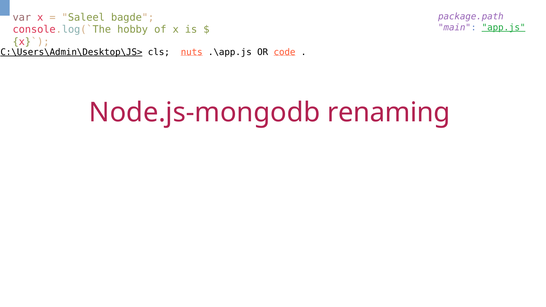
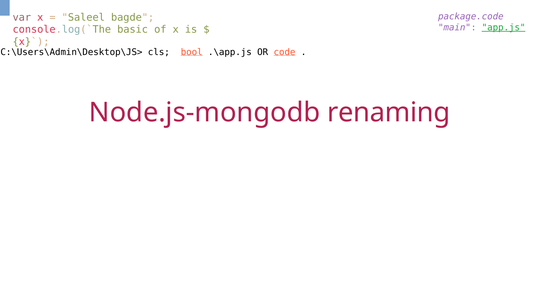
package.path: package.path -> package.code
hobby: hobby -> basic
C:\Users\Admin\Desktop\JS> underline: present -> none
nuts: nuts -> bool
